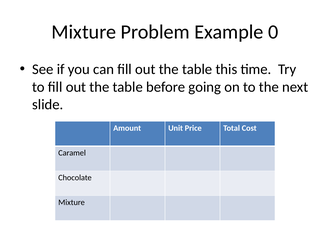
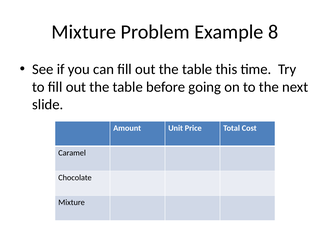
0: 0 -> 8
